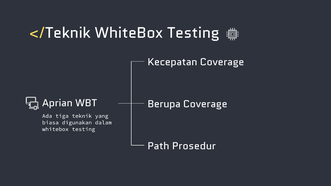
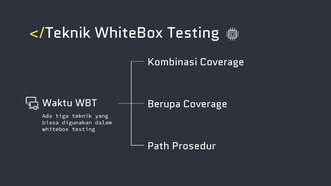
Kecepatan: Kecepatan -> Kombinasi
Aprian: Aprian -> Waktu
